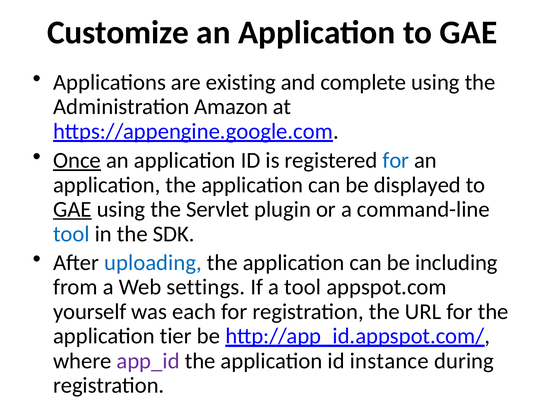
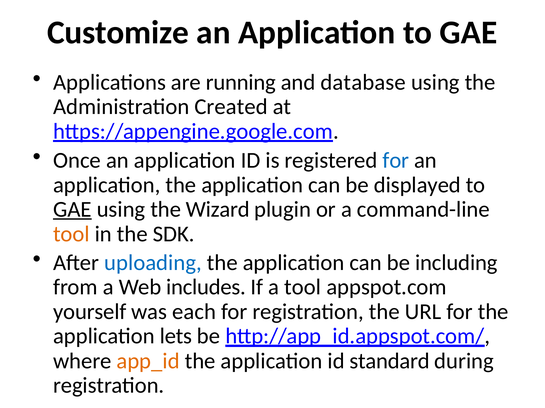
existing: existing -> running
complete: complete -> database
Amazon: Amazon -> Created
Once underline: present -> none
Servlet: Servlet -> Wizard
tool at (71, 234) colour: blue -> orange
settings: settings -> includes
tier: tier -> lets
app_id colour: purple -> orange
instance: instance -> standard
